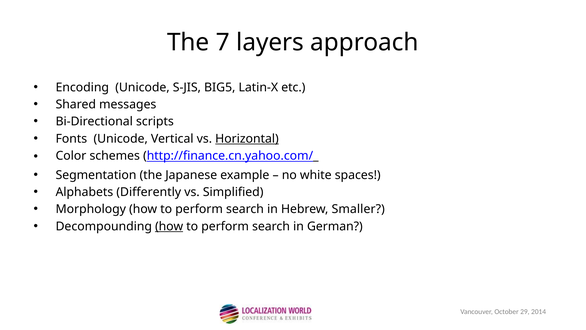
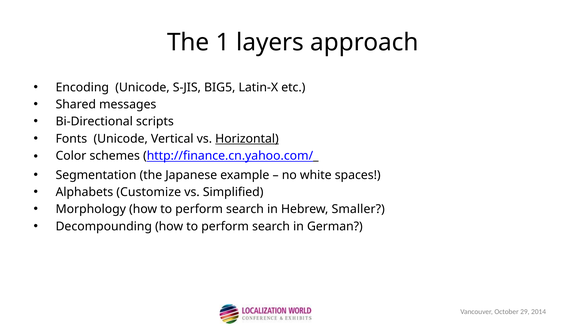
7: 7 -> 1
Differently: Differently -> Customize
how at (169, 226) underline: present -> none
